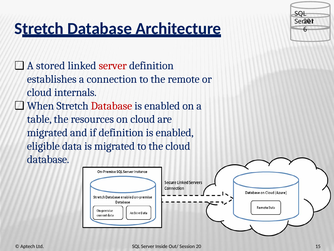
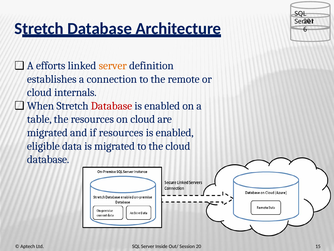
stored: stored -> efforts
server at (113, 66) colour: red -> orange
if definition: definition -> resources
